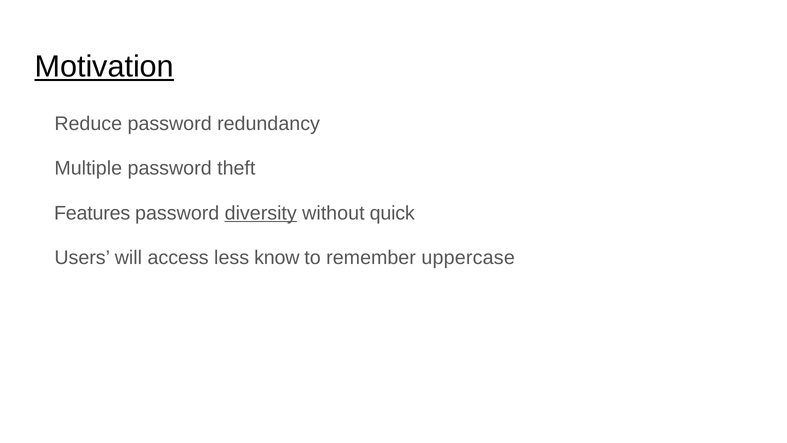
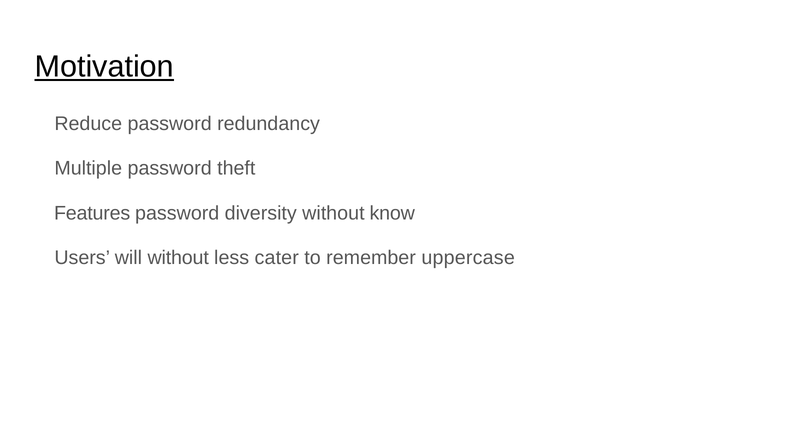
diversity underline: present -> none
quick: quick -> know
will access: access -> without
know: know -> cater
